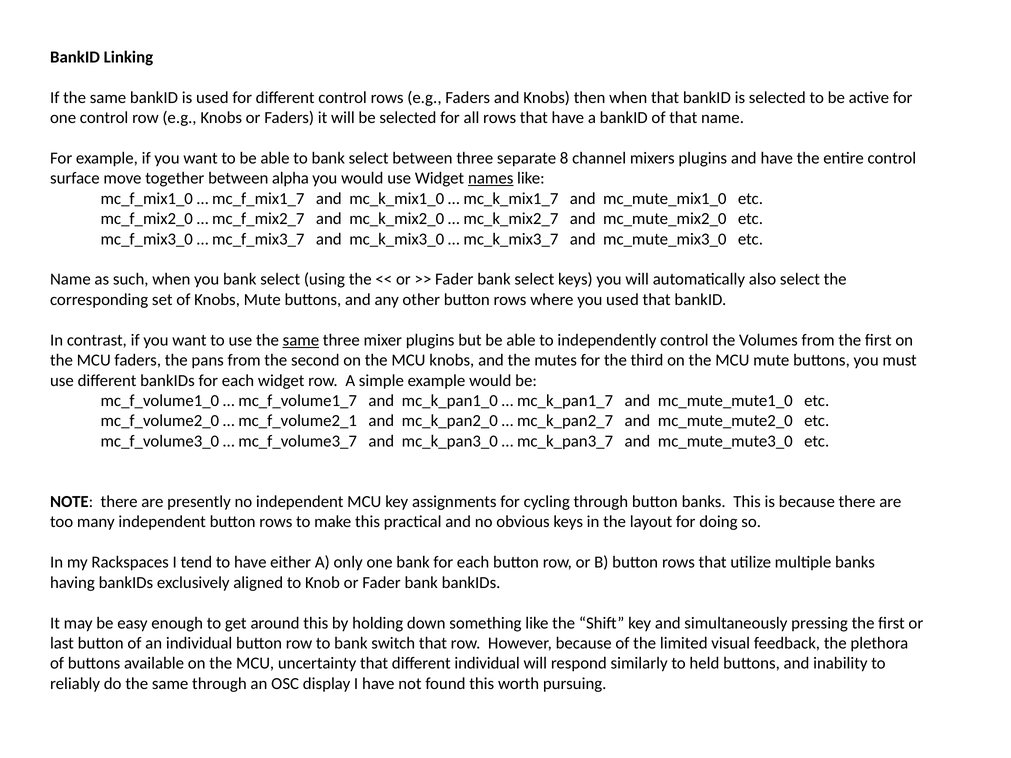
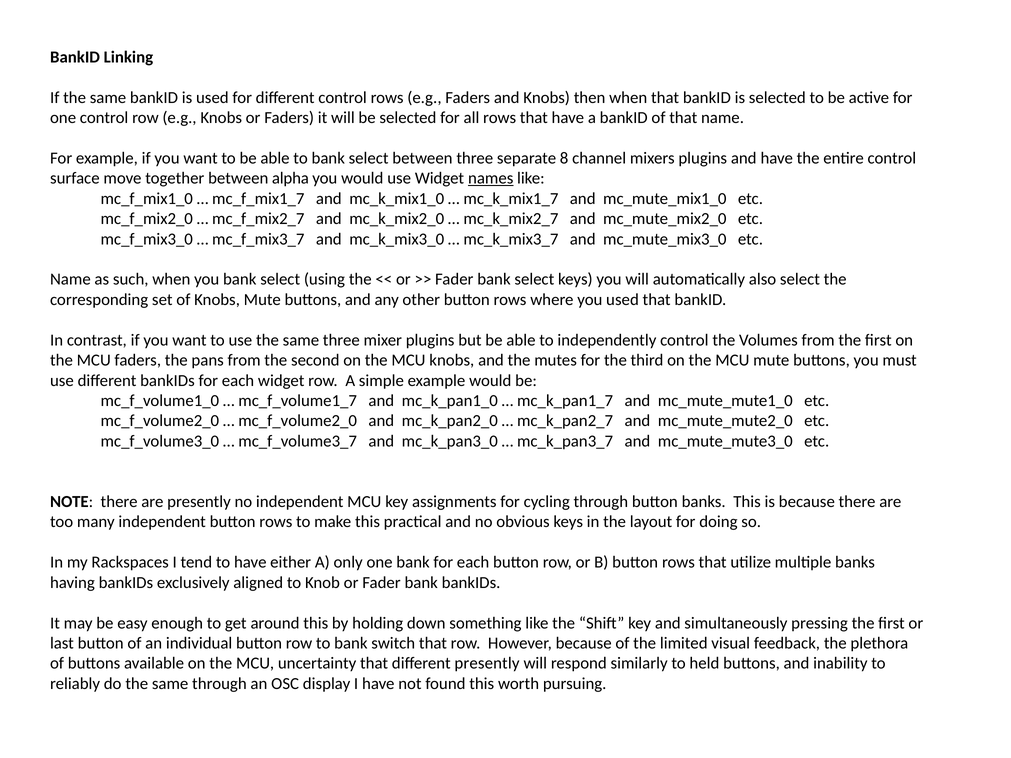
same at (301, 340) underline: present -> none
mc_f_volume2_1 at (298, 421): mc_f_volume2_1 -> mc_f_volume2_0
different individual: individual -> presently
